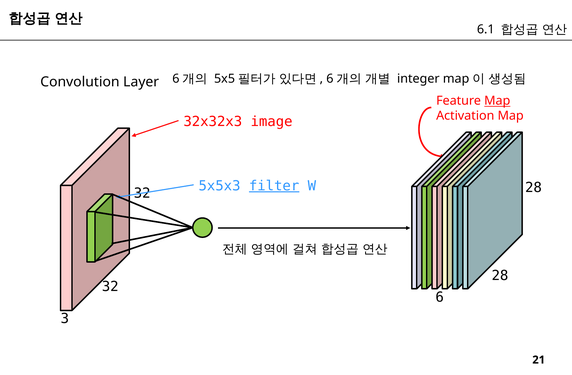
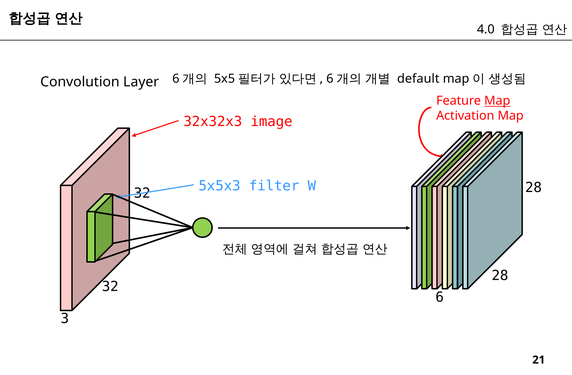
6.1: 6.1 -> 4.0
integer: integer -> default
filter underline: present -> none
